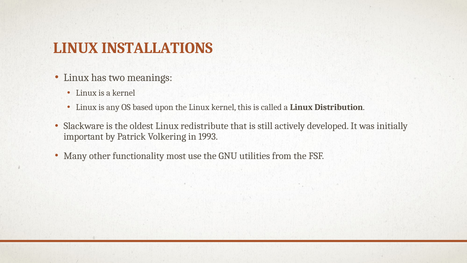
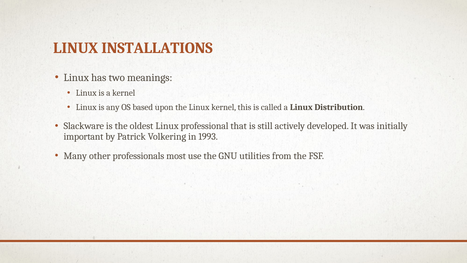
redistribute: redistribute -> professional
functionality: functionality -> professionals
